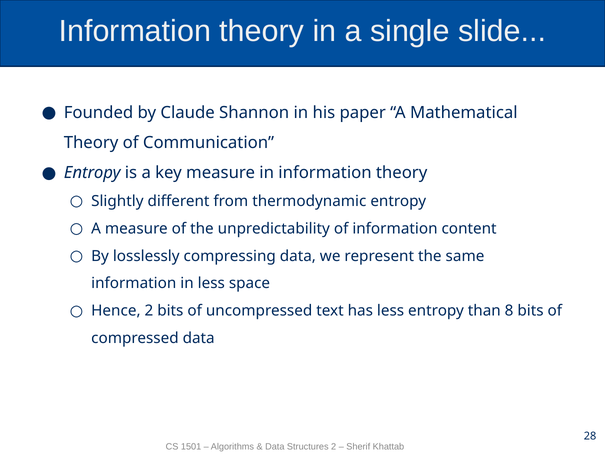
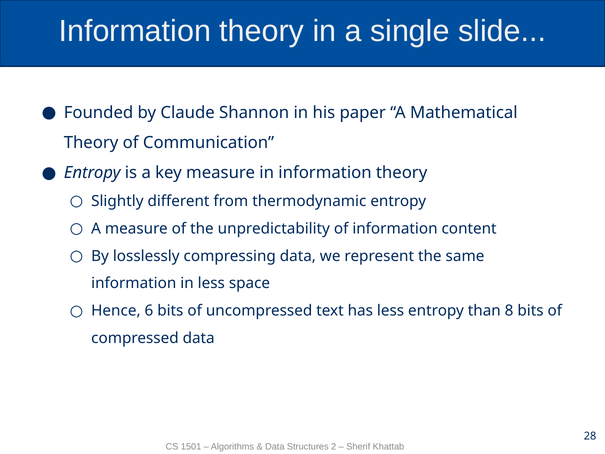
Hence 2: 2 -> 6
